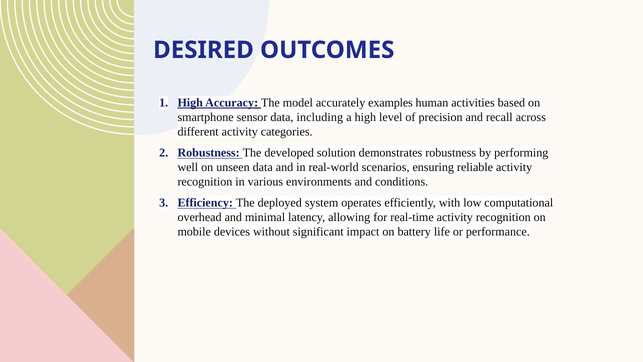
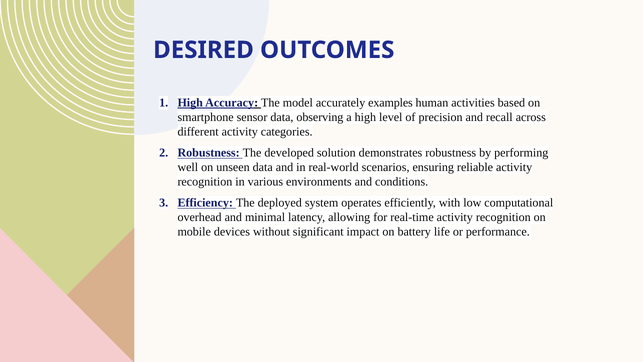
including: including -> observing
